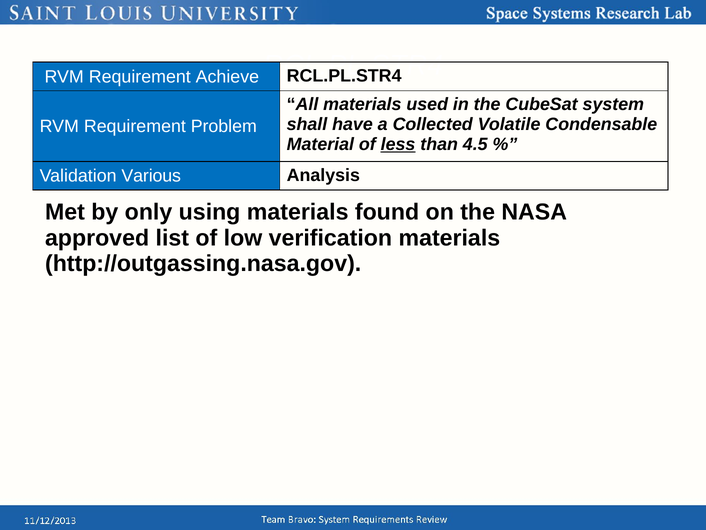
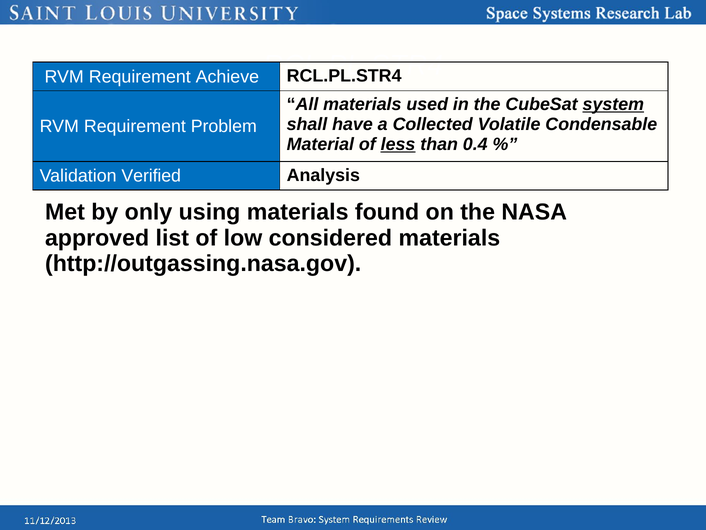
system underline: none -> present
4.5: 4.5 -> 0.4
Various: Various -> Verified
verification: verification -> considered
